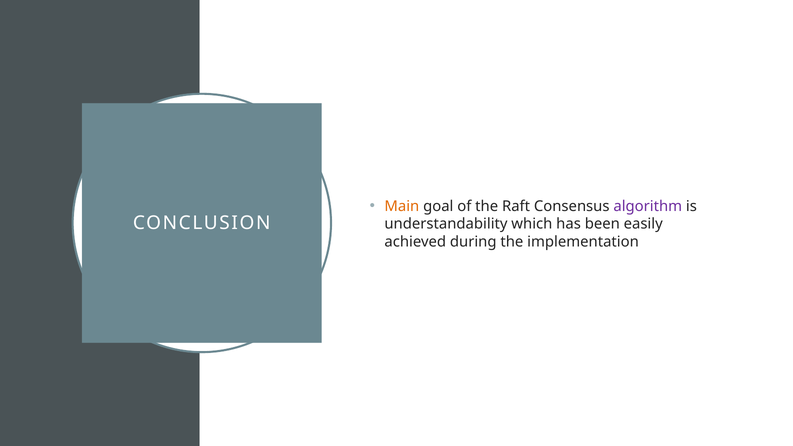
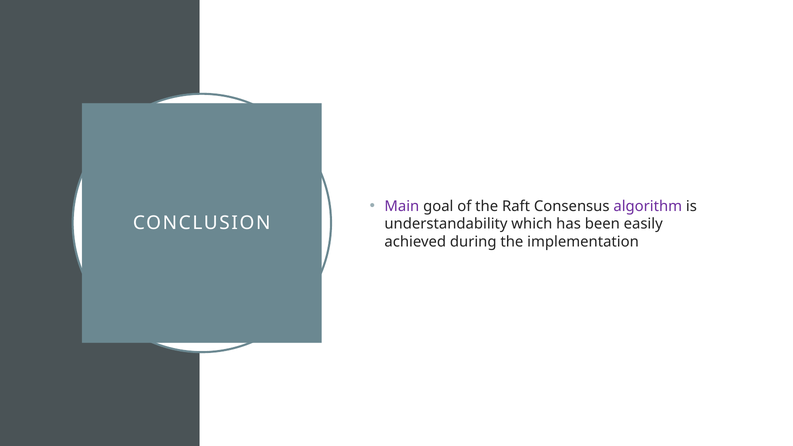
Main colour: orange -> purple
